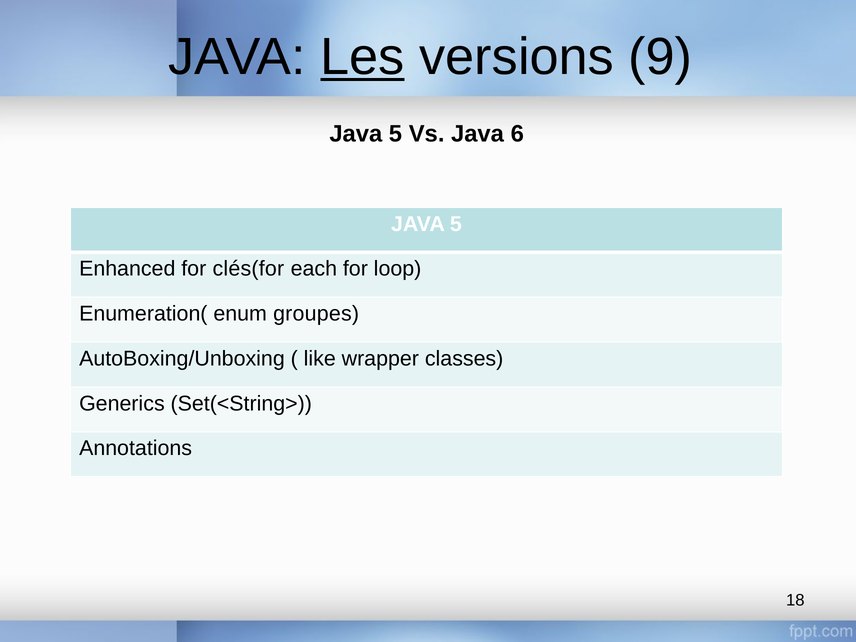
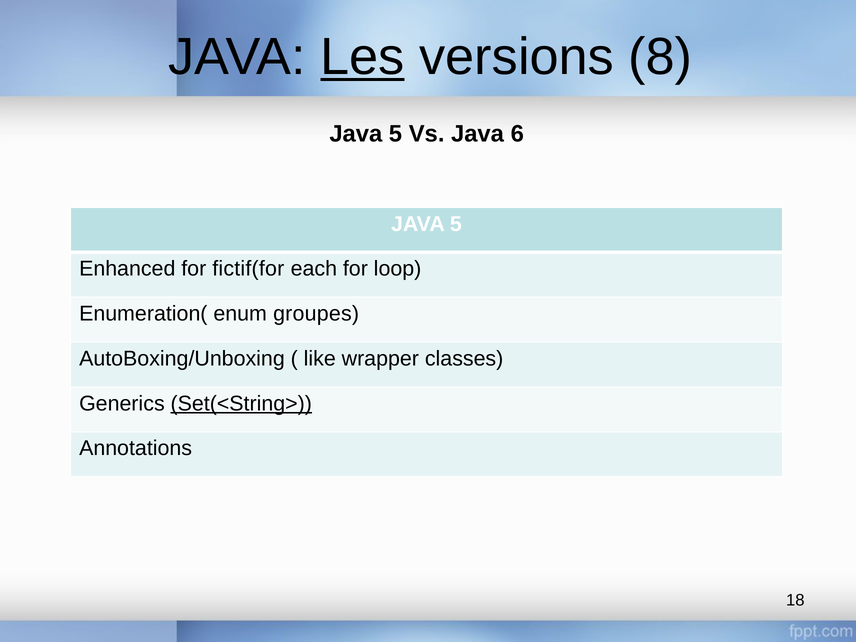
9: 9 -> 8
clés(for: clés(for -> fictif(for
Set(<String> underline: none -> present
